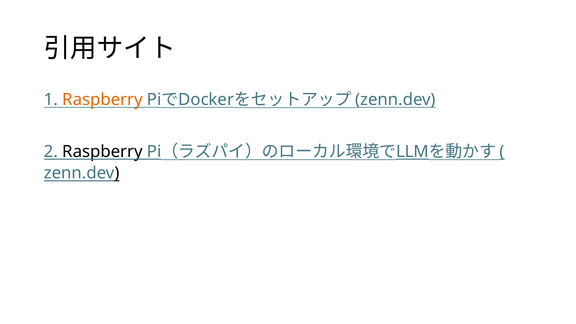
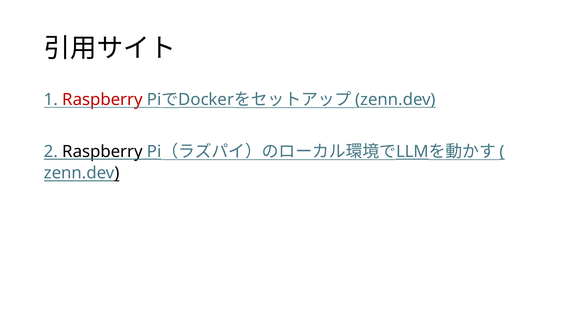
Raspberry at (102, 100) colour: orange -> red
